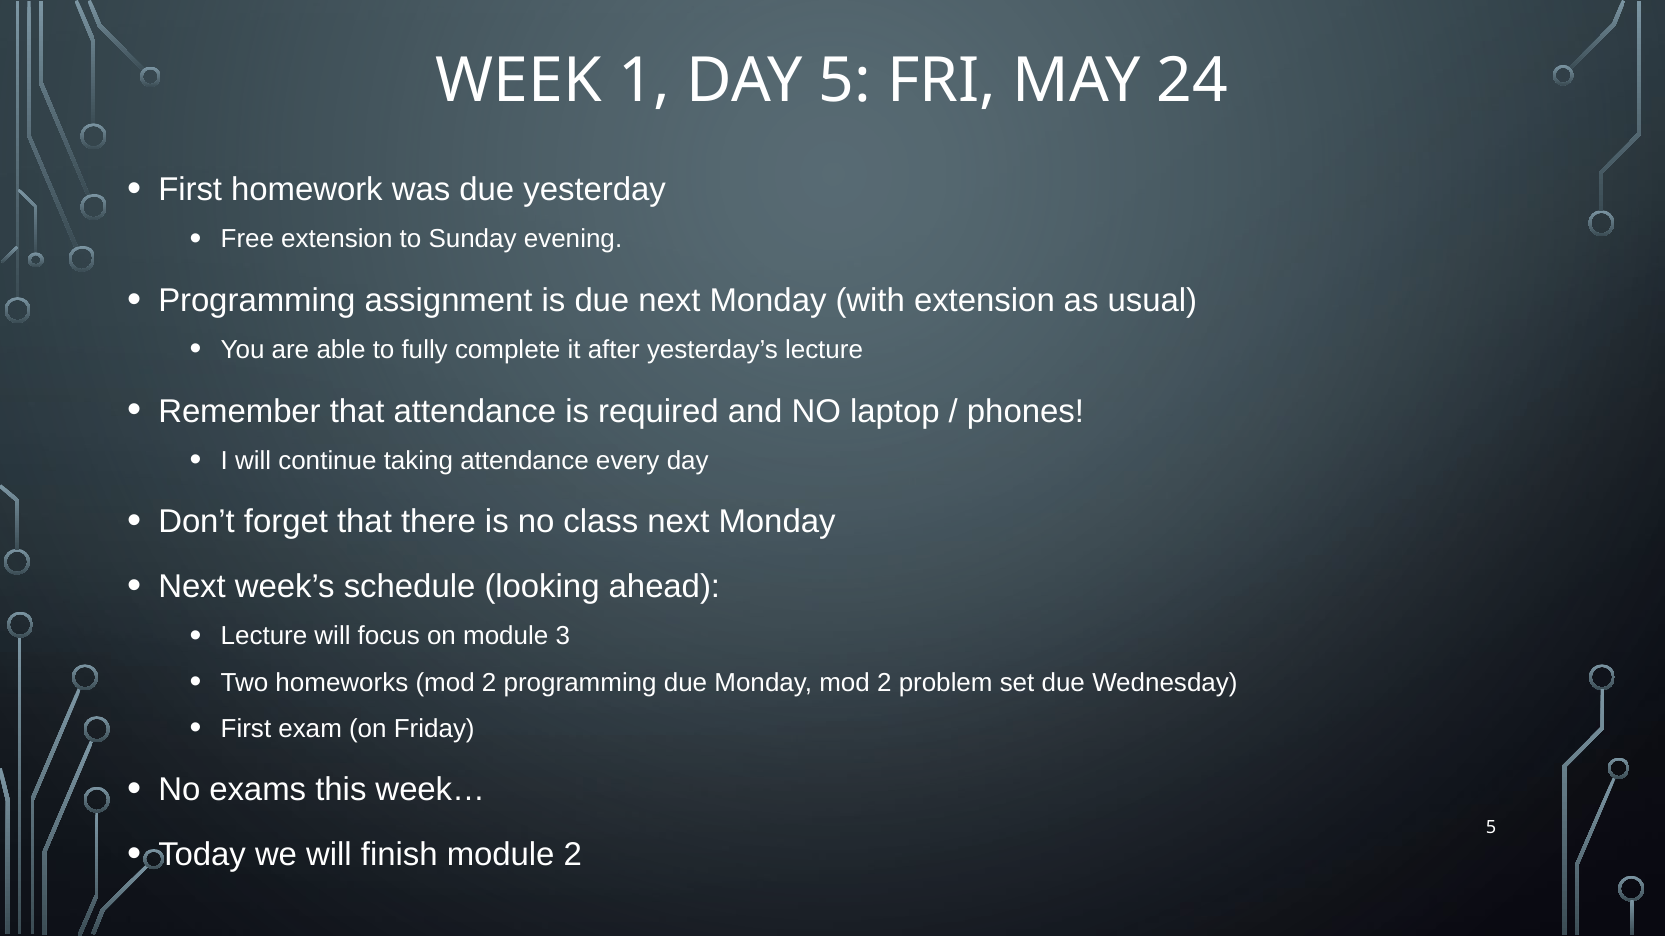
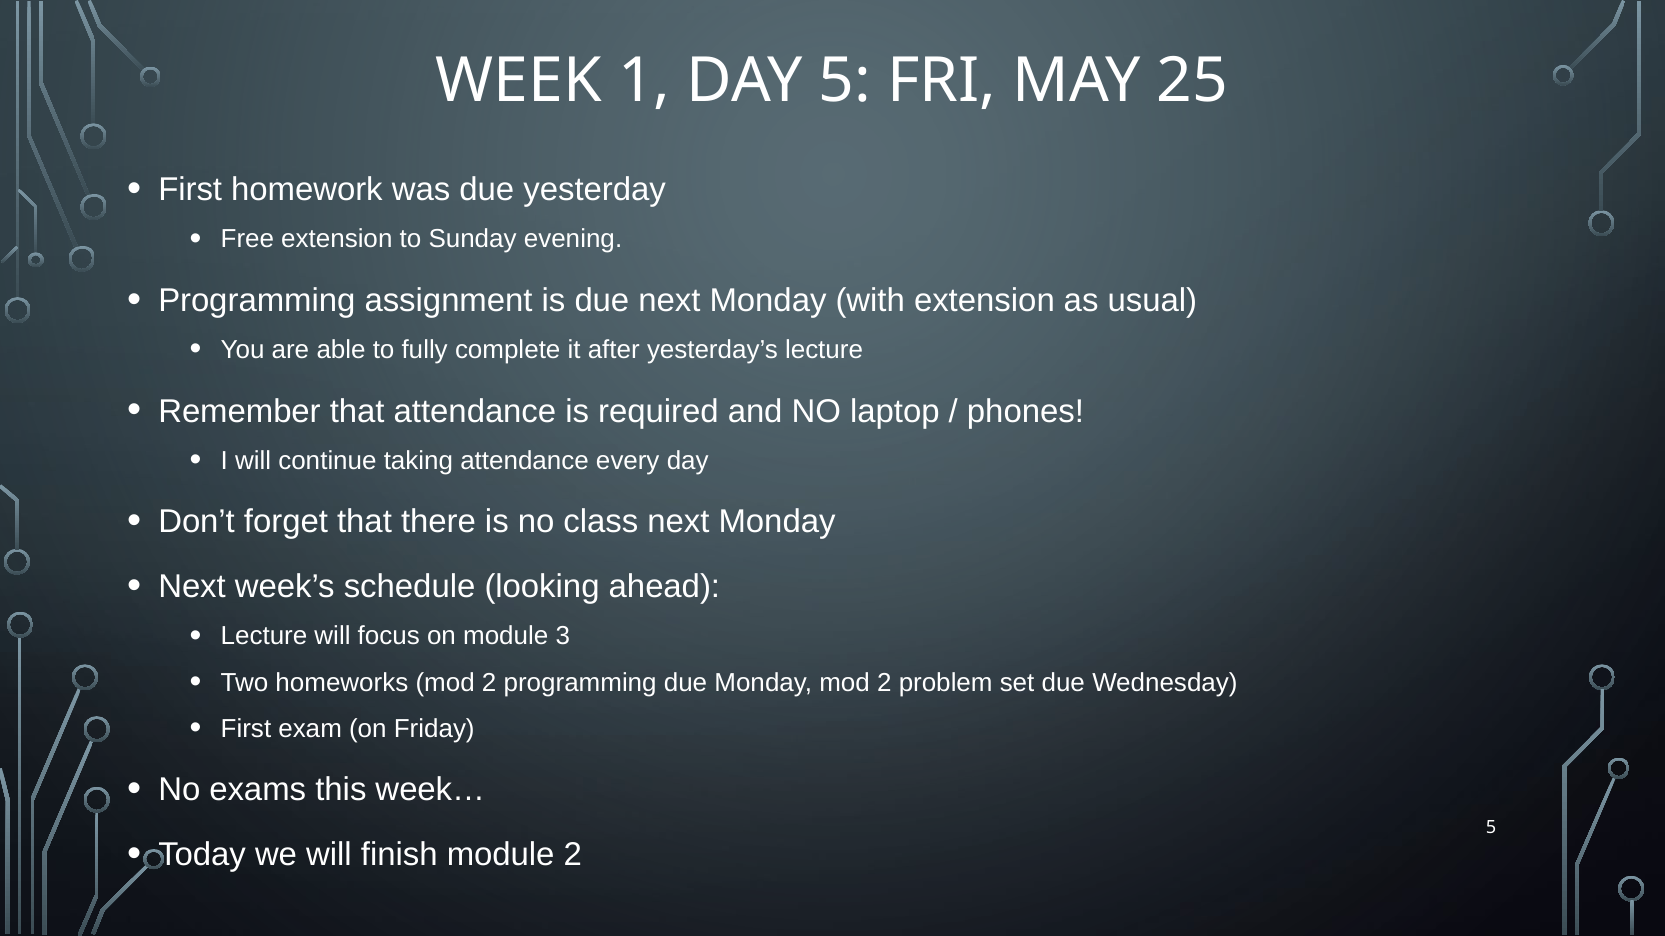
24: 24 -> 25
